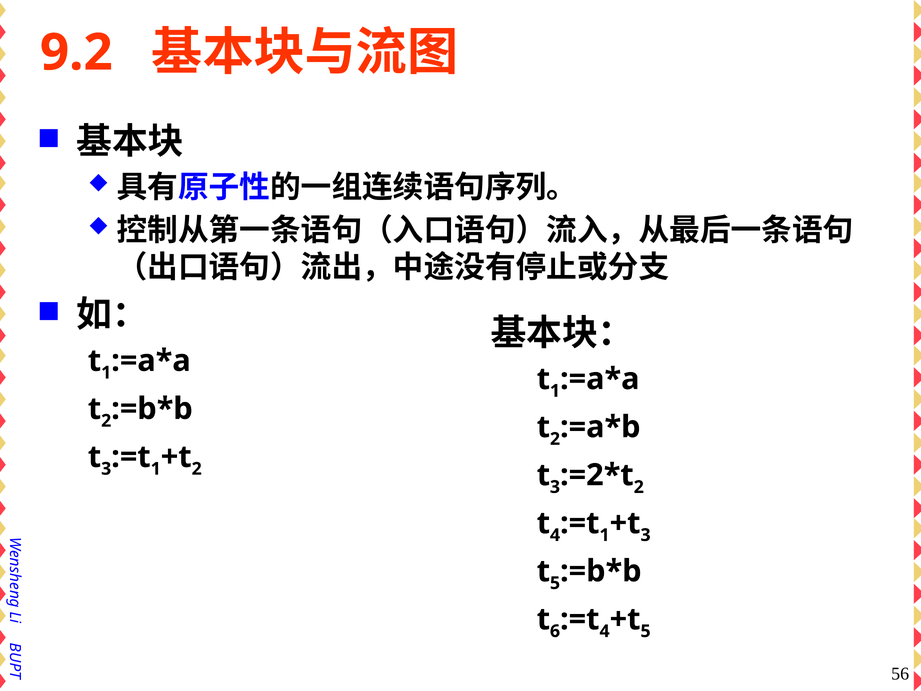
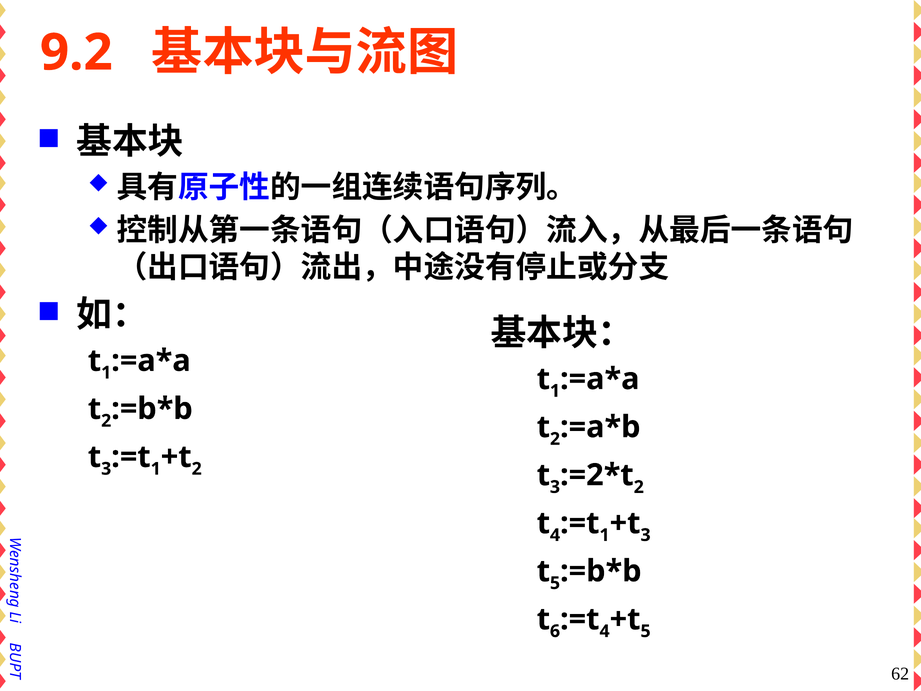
56: 56 -> 62
